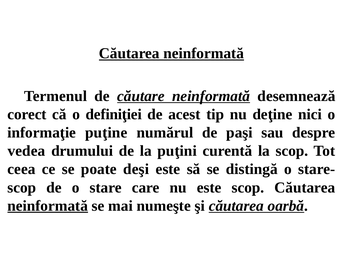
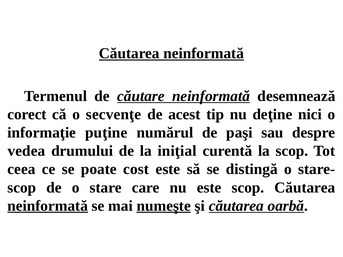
definiţiei: definiţiei -> secvenţe
puţini: puţini -> iniţial
deşi: deşi -> cost
numeşte underline: none -> present
